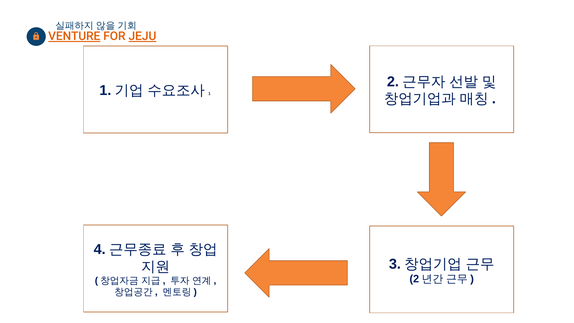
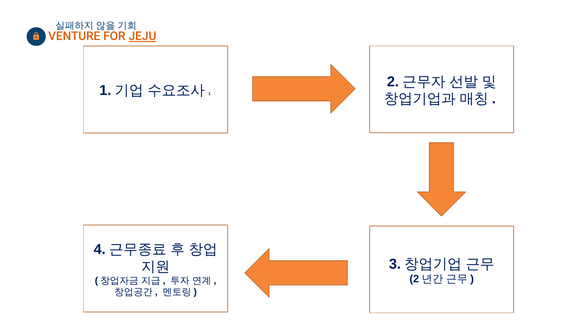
VENTURE underline: present -> none
